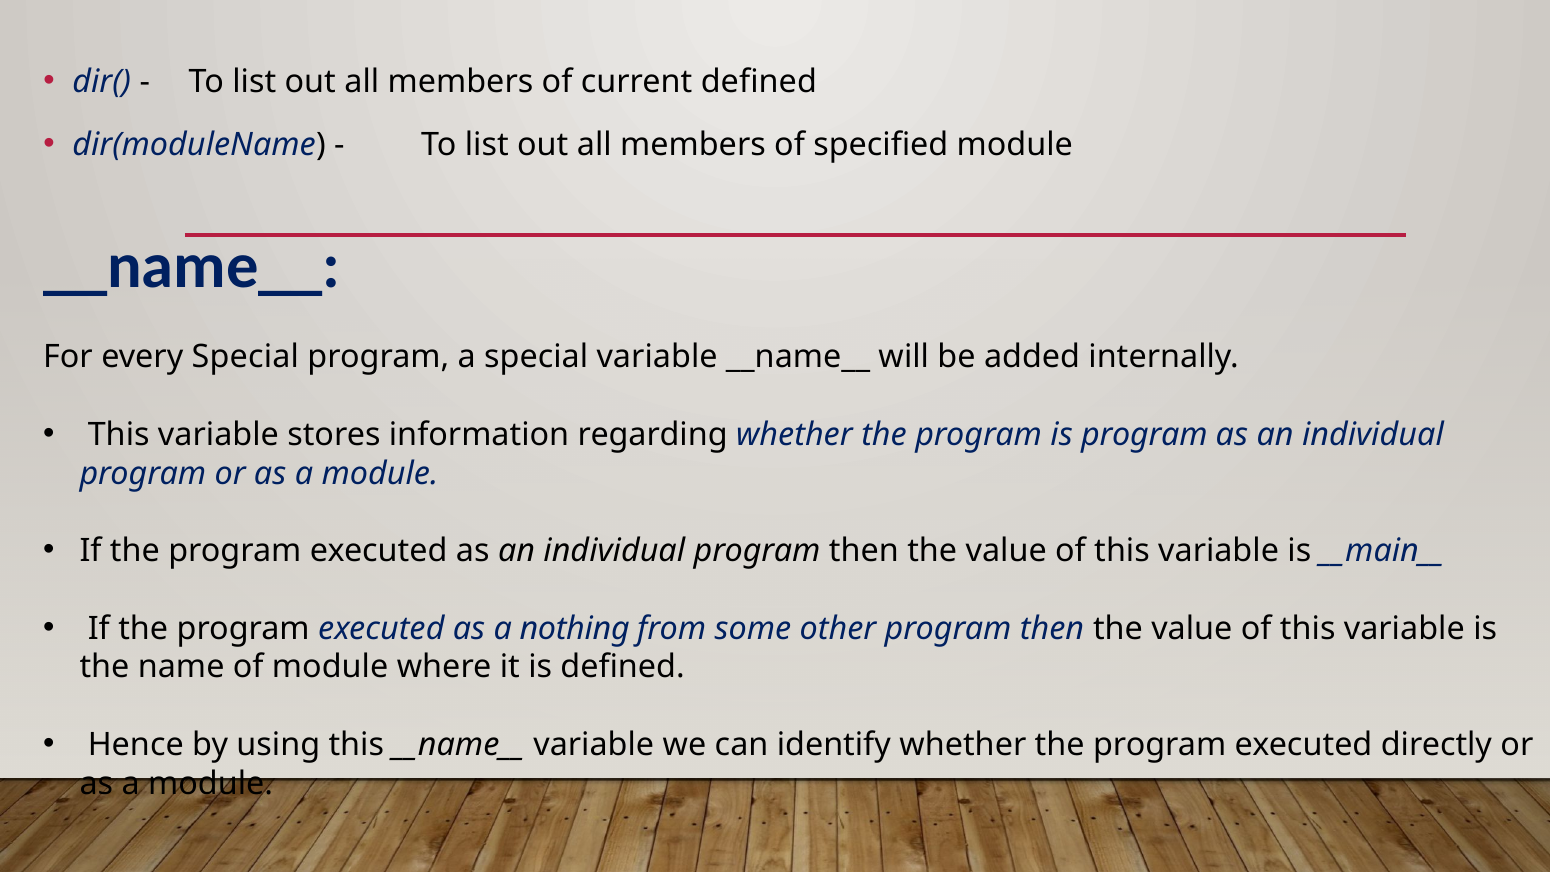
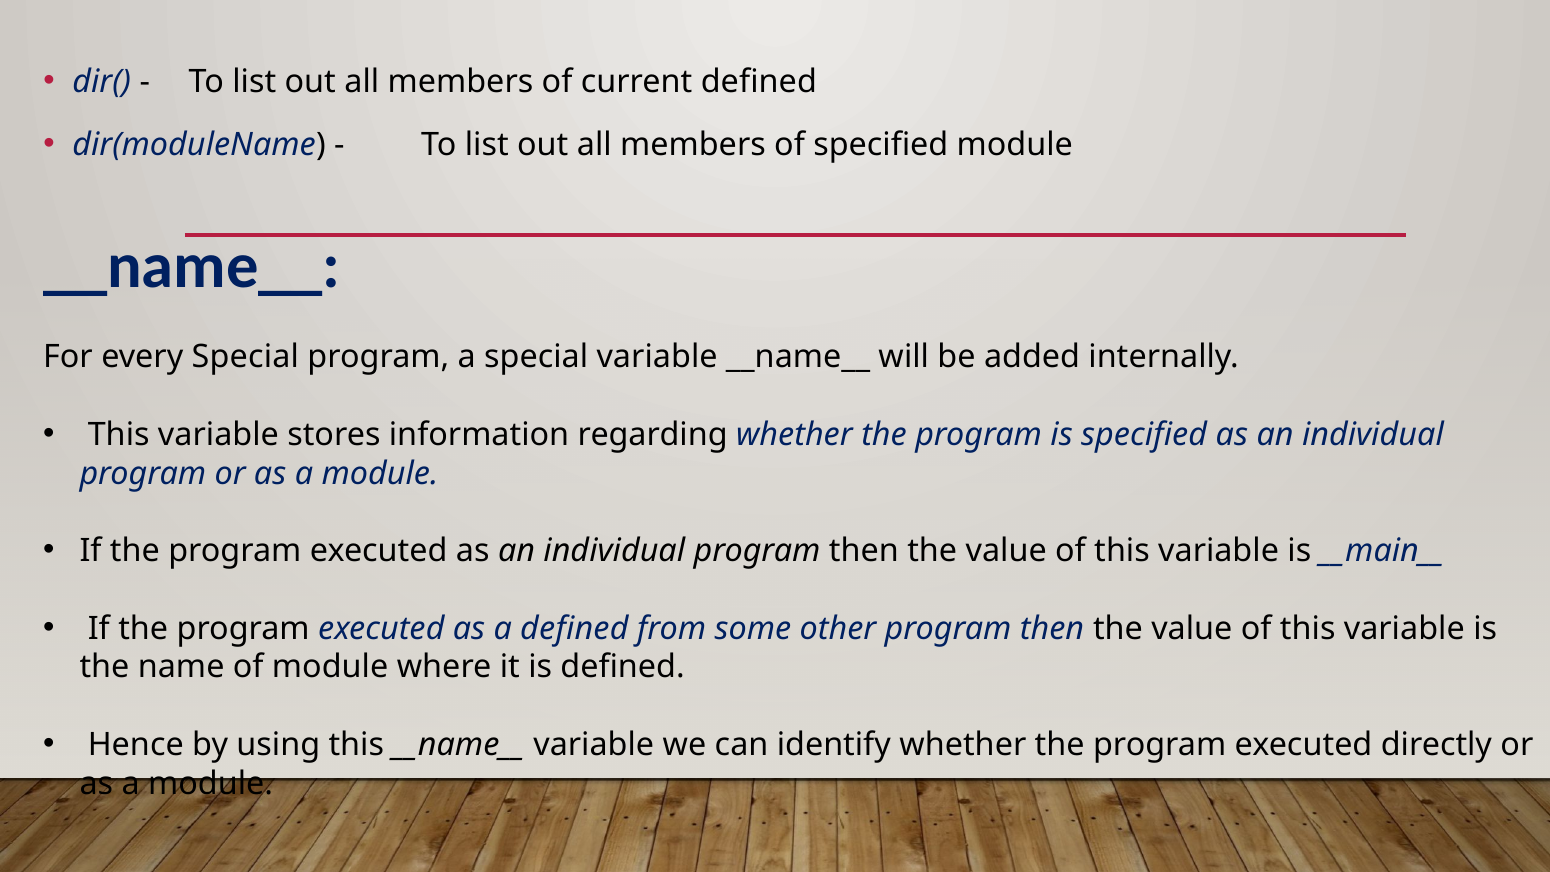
is program: program -> specified
a nothing: nothing -> defined
